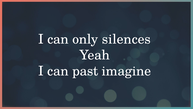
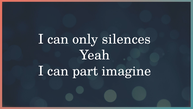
past: past -> part
